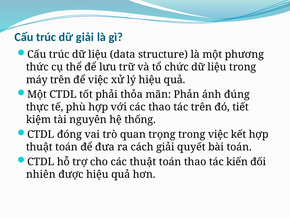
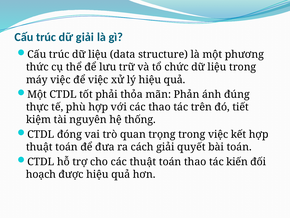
máy trên: trên -> việc
nhiên: nhiên -> hoạch
